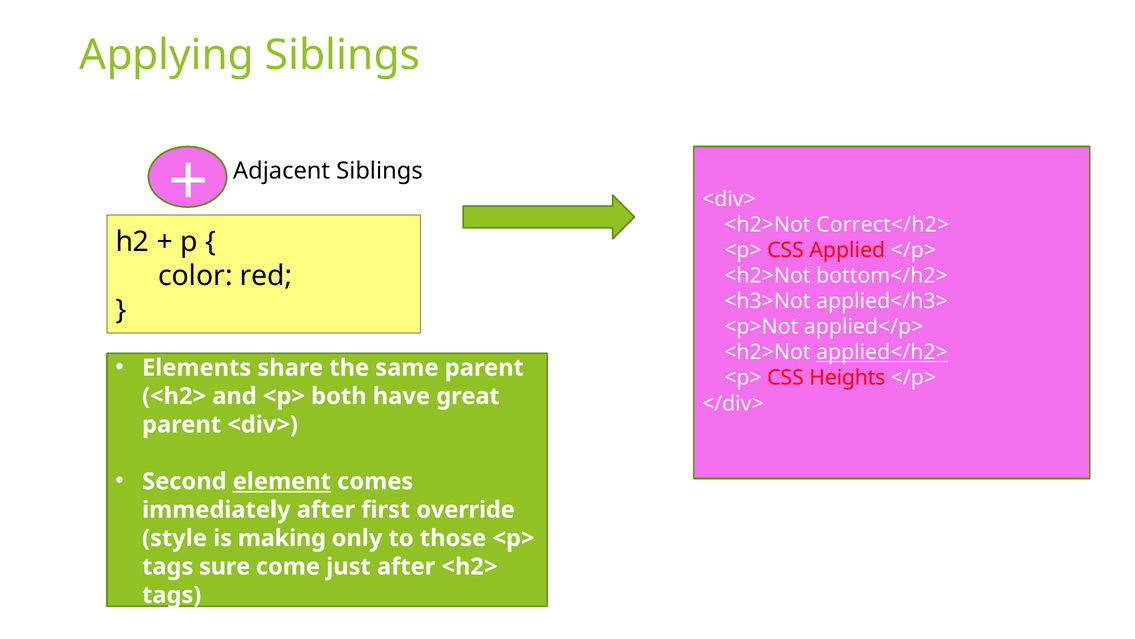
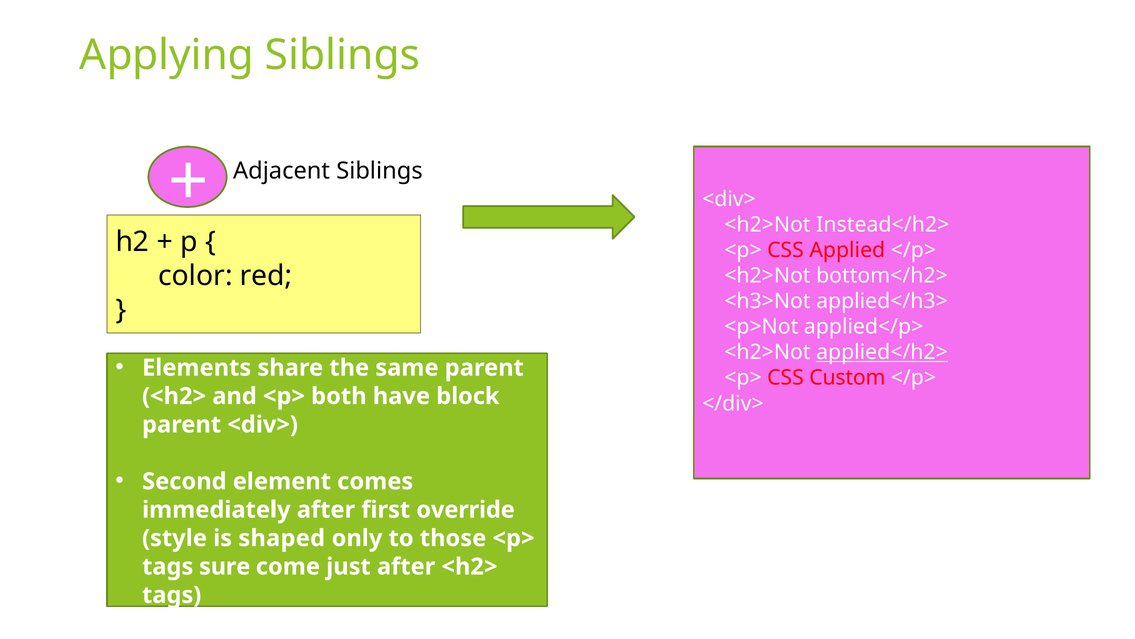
Correct</h2>: Correct</h2> -> Instead</h2>
Heights: Heights -> Custom
great: great -> block
element underline: present -> none
making: making -> shaped
